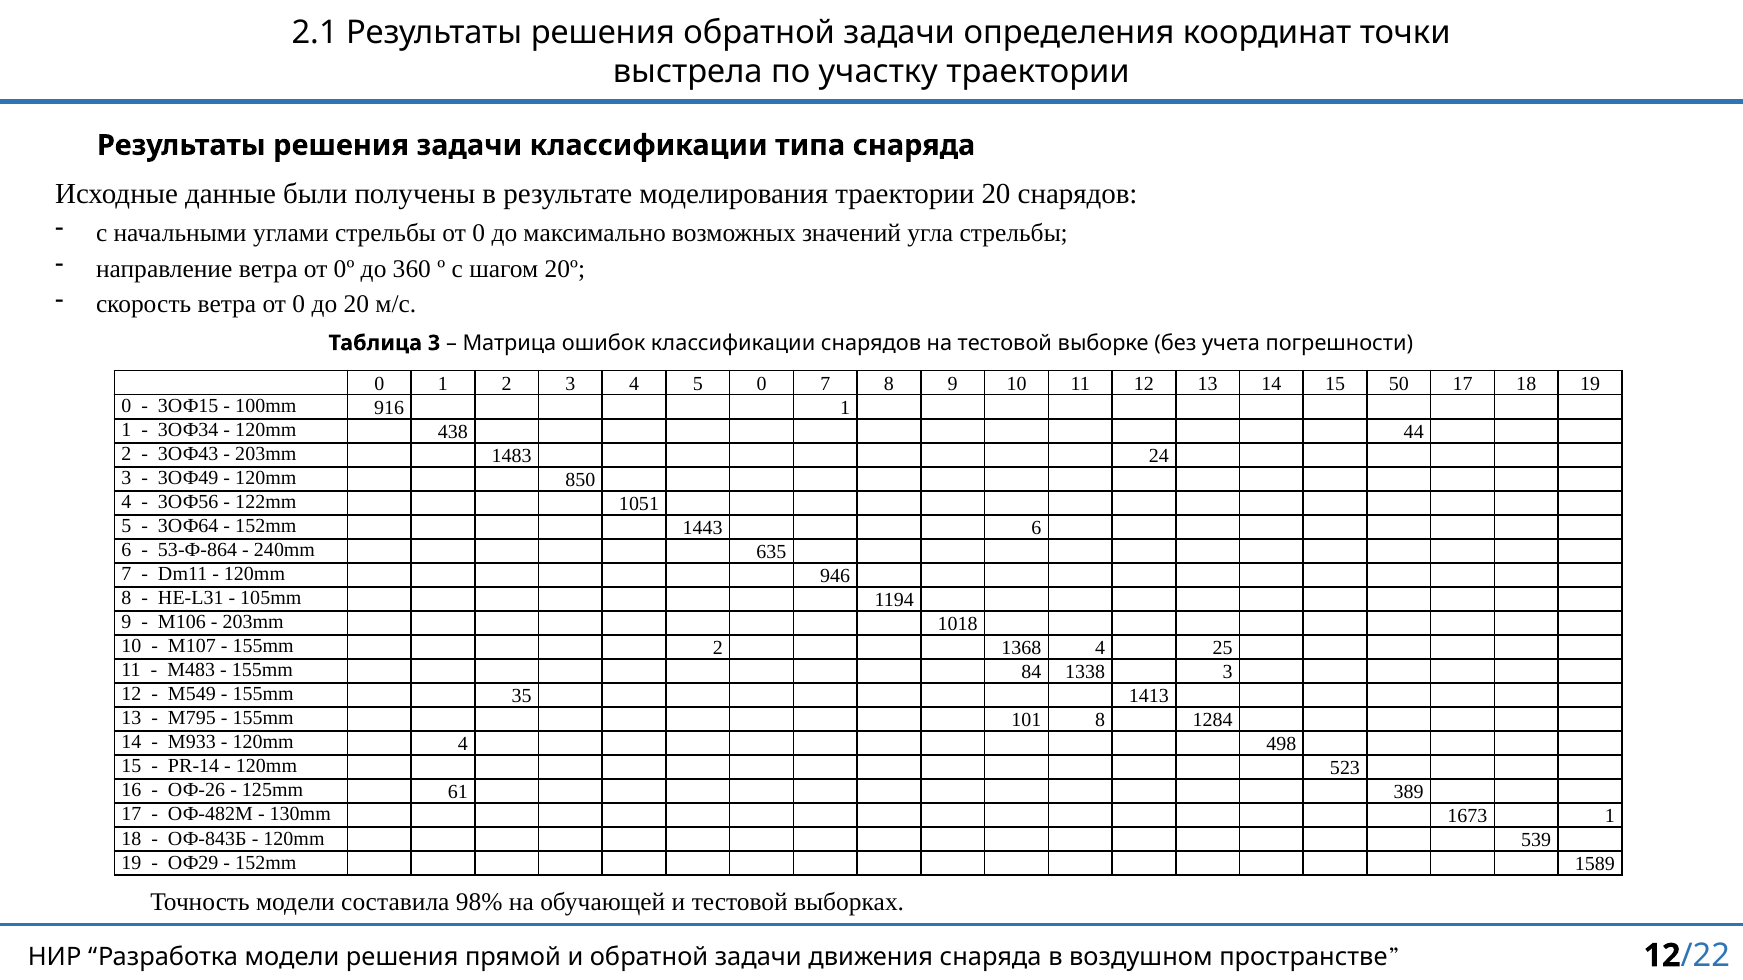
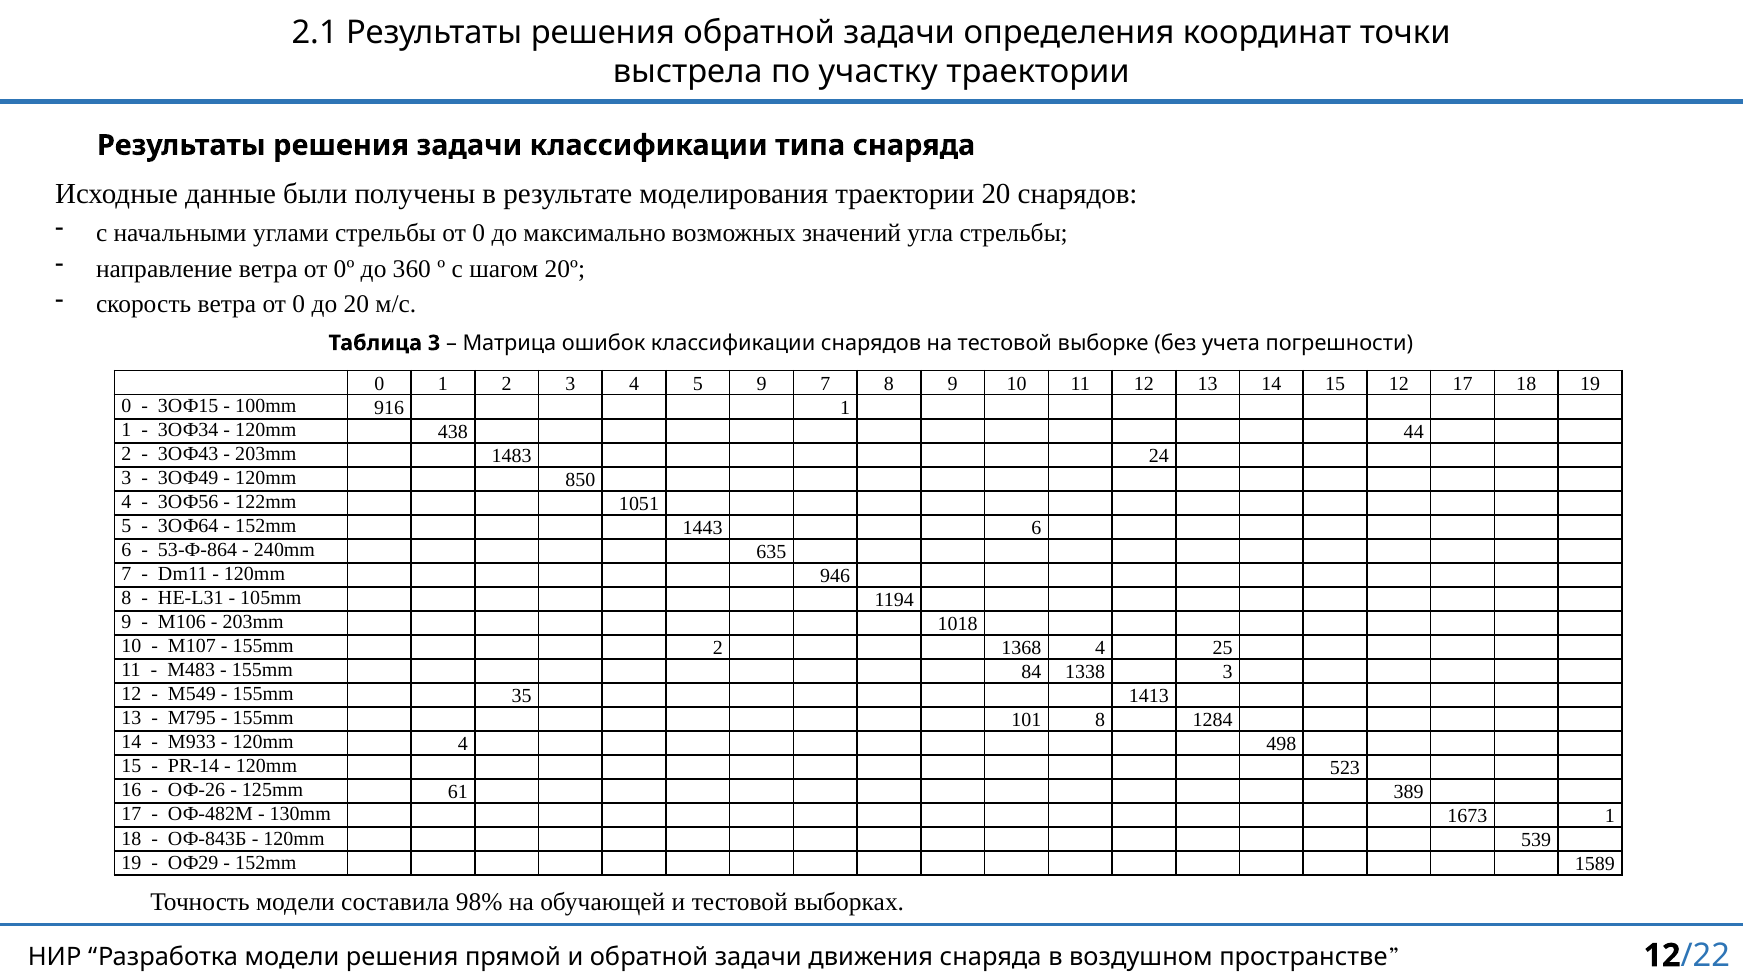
5 0: 0 -> 9
15 50: 50 -> 12
